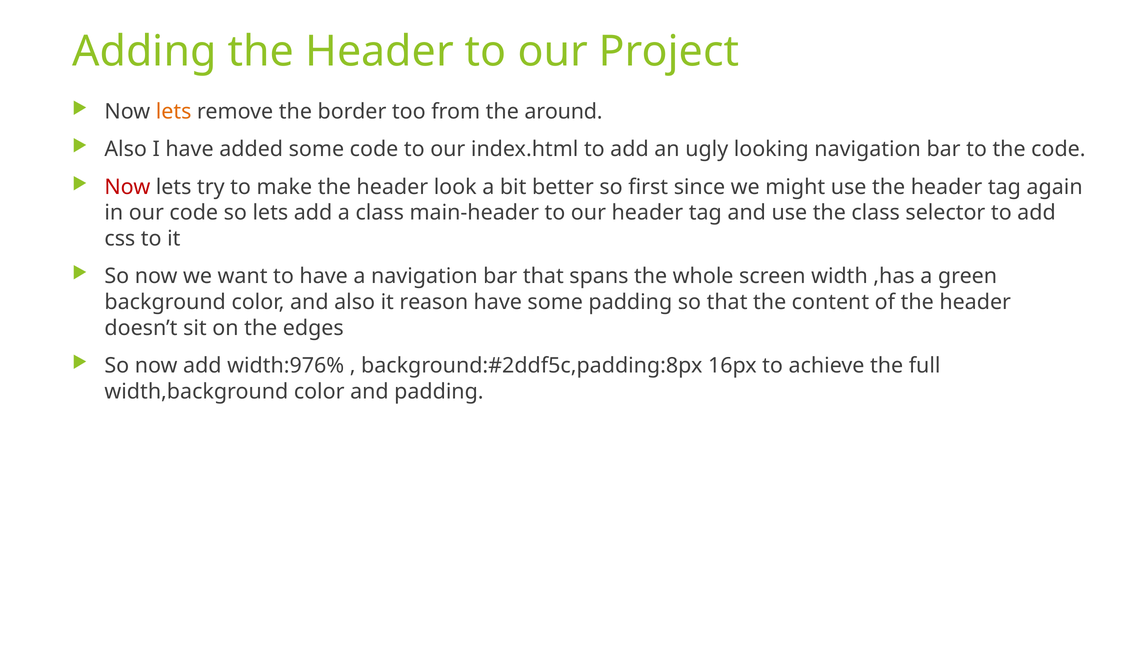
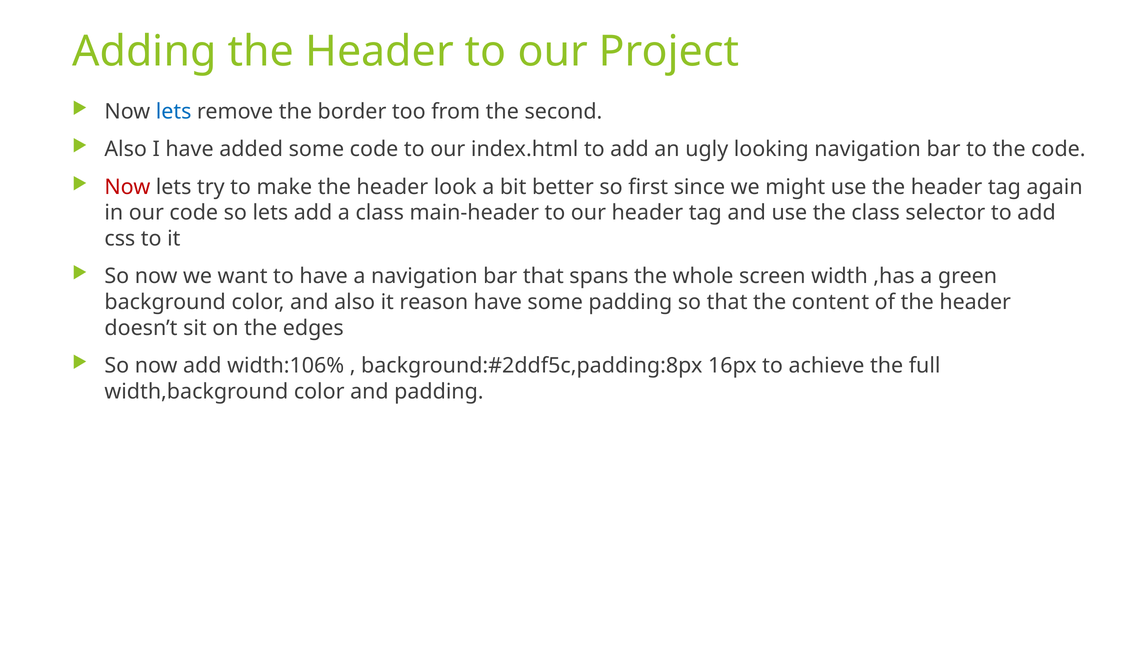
lets at (174, 111) colour: orange -> blue
around: around -> second
width:976%: width:976% -> width:106%
